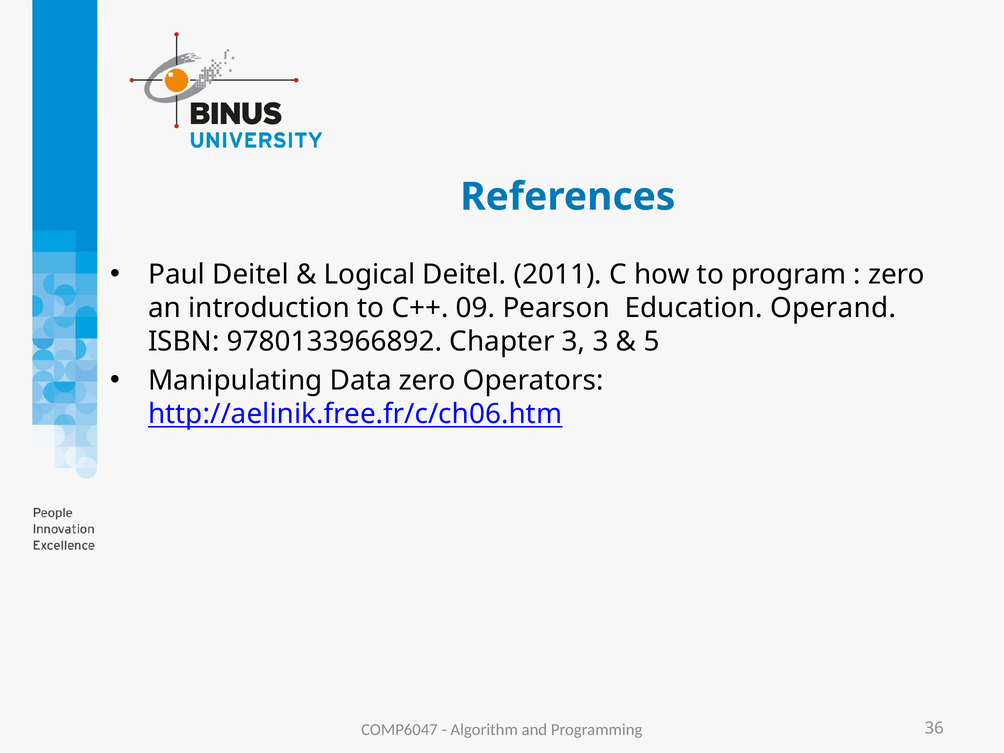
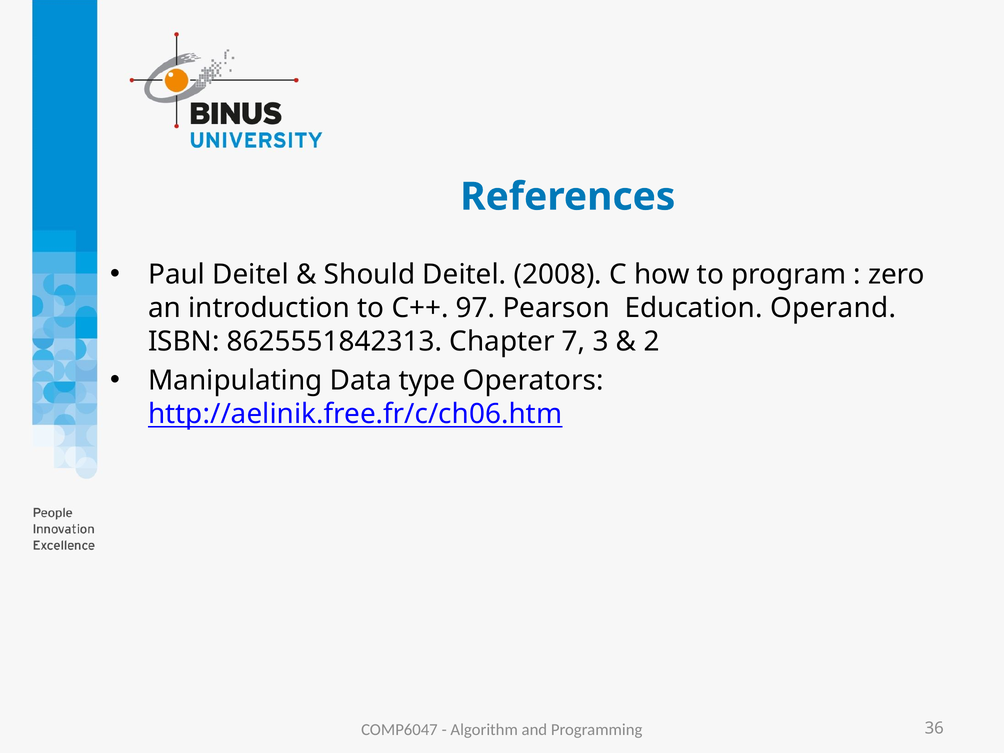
Logical: Logical -> Should
2011: 2011 -> 2008
09: 09 -> 97
9780133966892: 9780133966892 -> 8625551842313
Chapter 3: 3 -> 7
5: 5 -> 2
Data zero: zero -> type
